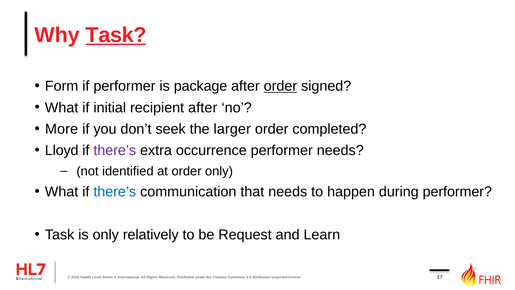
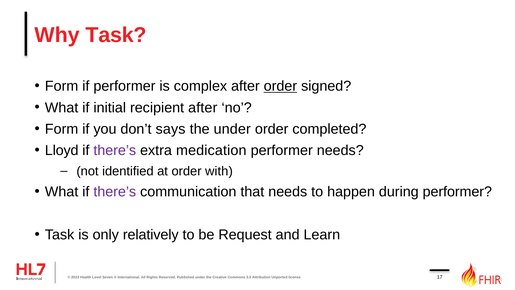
Task at (116, 35) underline: present -> none
package: package -> complex
More at (62, 129): More -> Form
seek: seek -> says
the larger: larger -> under
occurrence: occurrence -> medication
order only: only -> with
there’s at (115, 192) colour: blue -> purple
